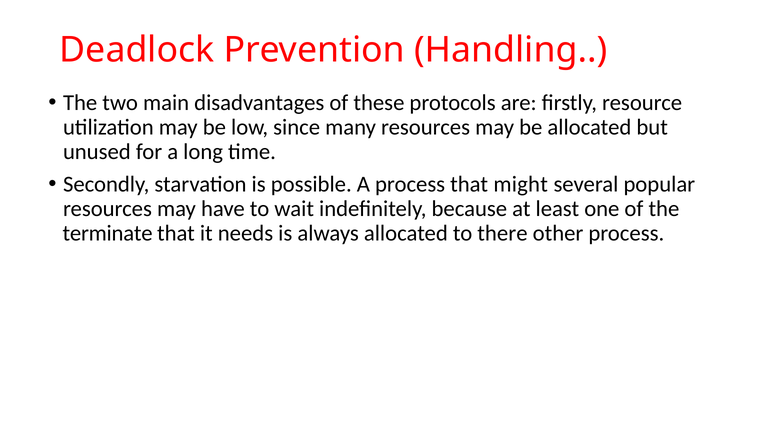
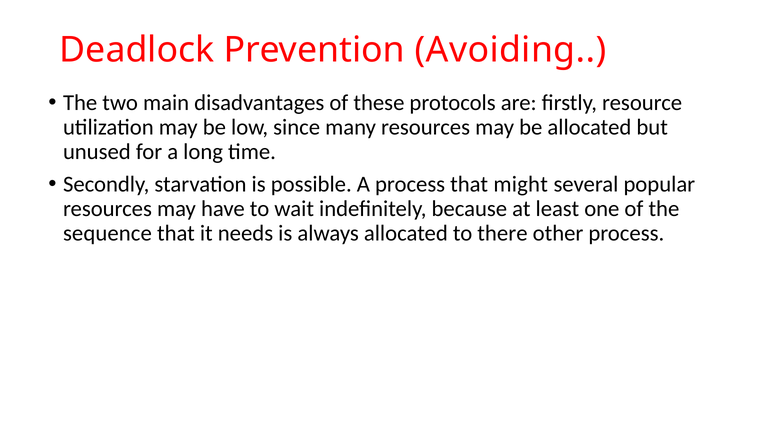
Handling: Handling -> Avoiding
terminate: terminate -> sequence
